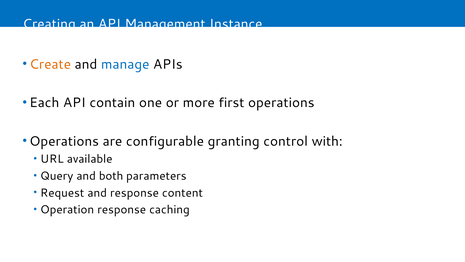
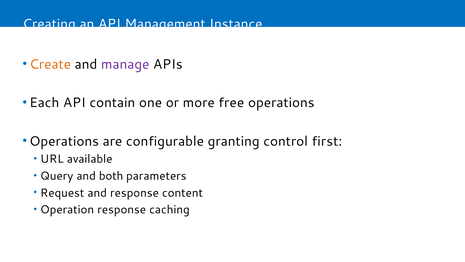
manage colour: blue -> purple
first: first -> free
with: with -> first
